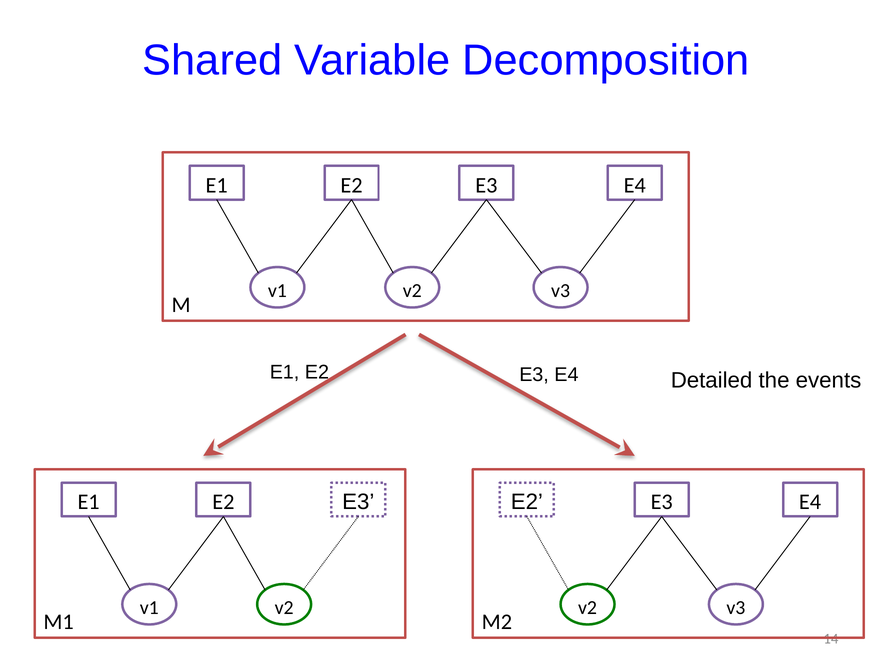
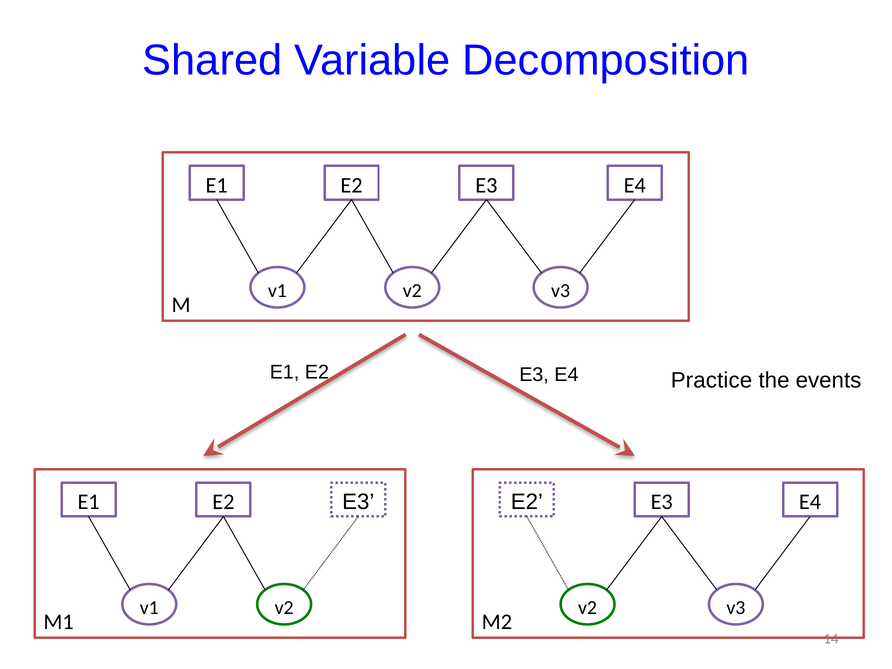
Detailed: Detailed -> Practice
